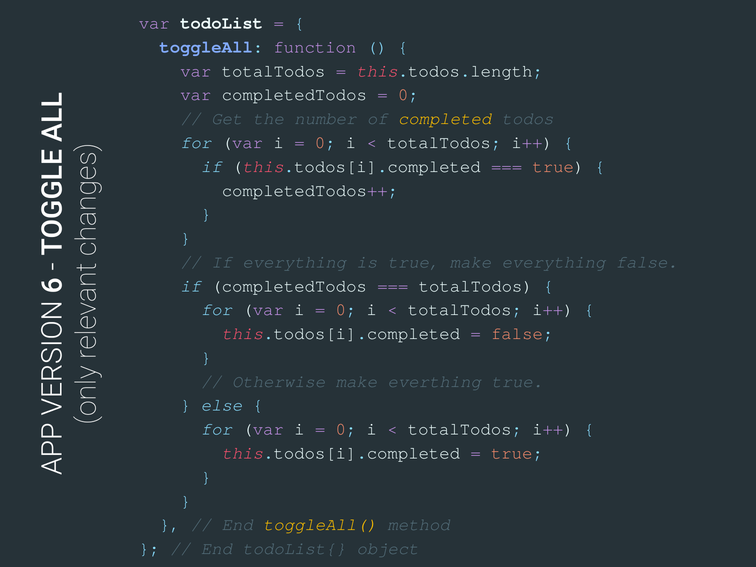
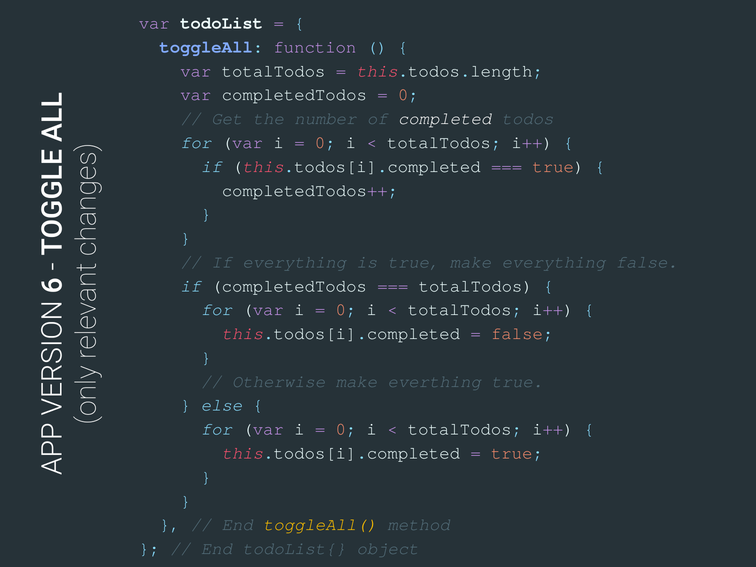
completed colour: yellow -> white
